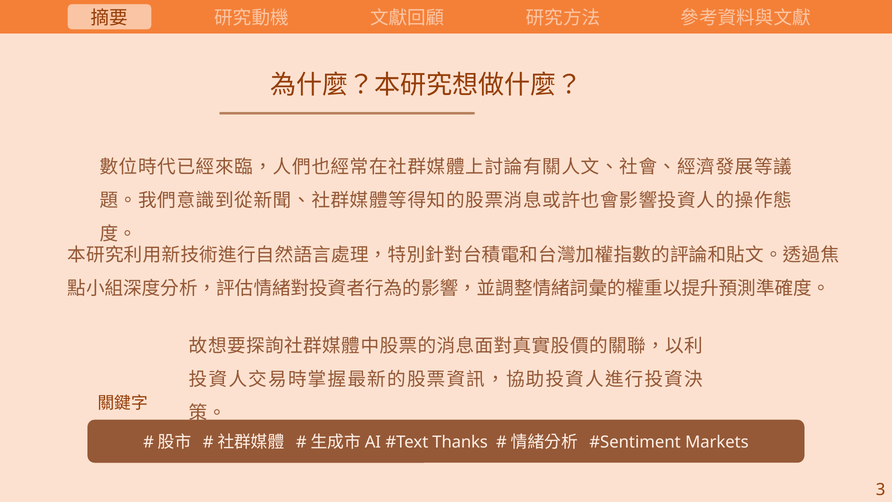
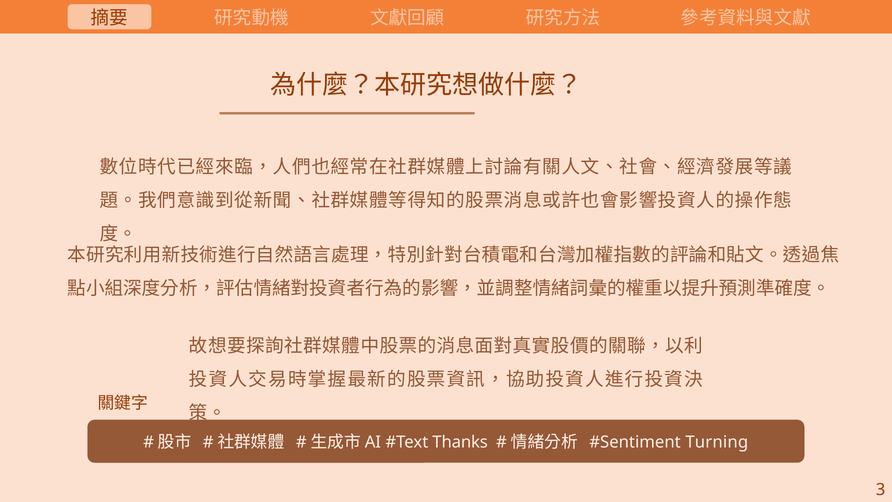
Markets: Markets -> Turning
